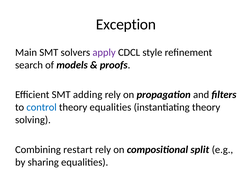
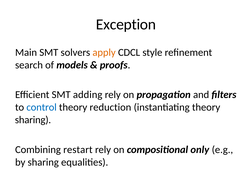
apply colour: purple -> orange
theory equalities: equalities -> reduction
solving at (33, 120): solving -> sharing
split: split -> only
